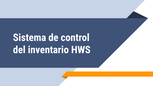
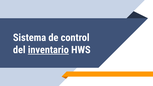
inventario underline: none -> present
